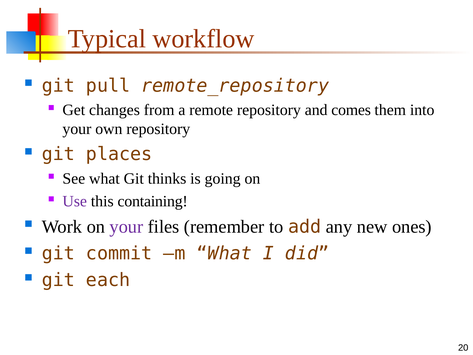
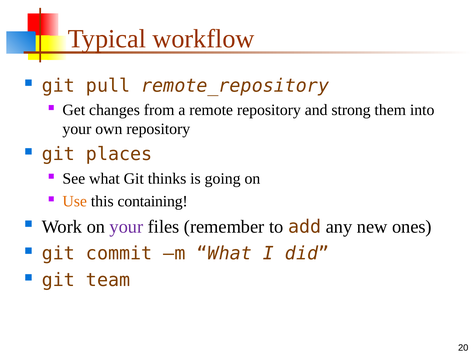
comes: comes -> strong
Use colour: purple -> orange
each: each -> team
